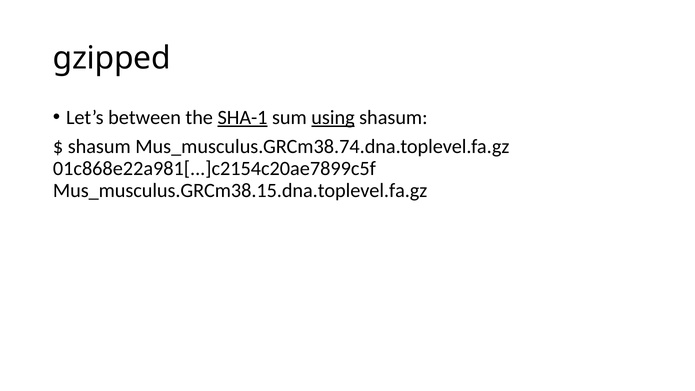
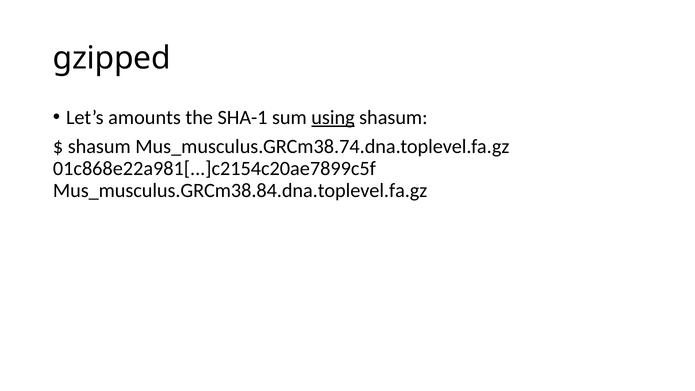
between: between -> amounts
SHA-1 underline: present -> none
Mus_musculus.GRCm38.15.dna.toplevel.fa.gz: Mus_musculus.GRCm38.15.dna.toplevel.fa.gz -> Mus_musculus.GRCm38.84.dna.toplevel.fa.gz
